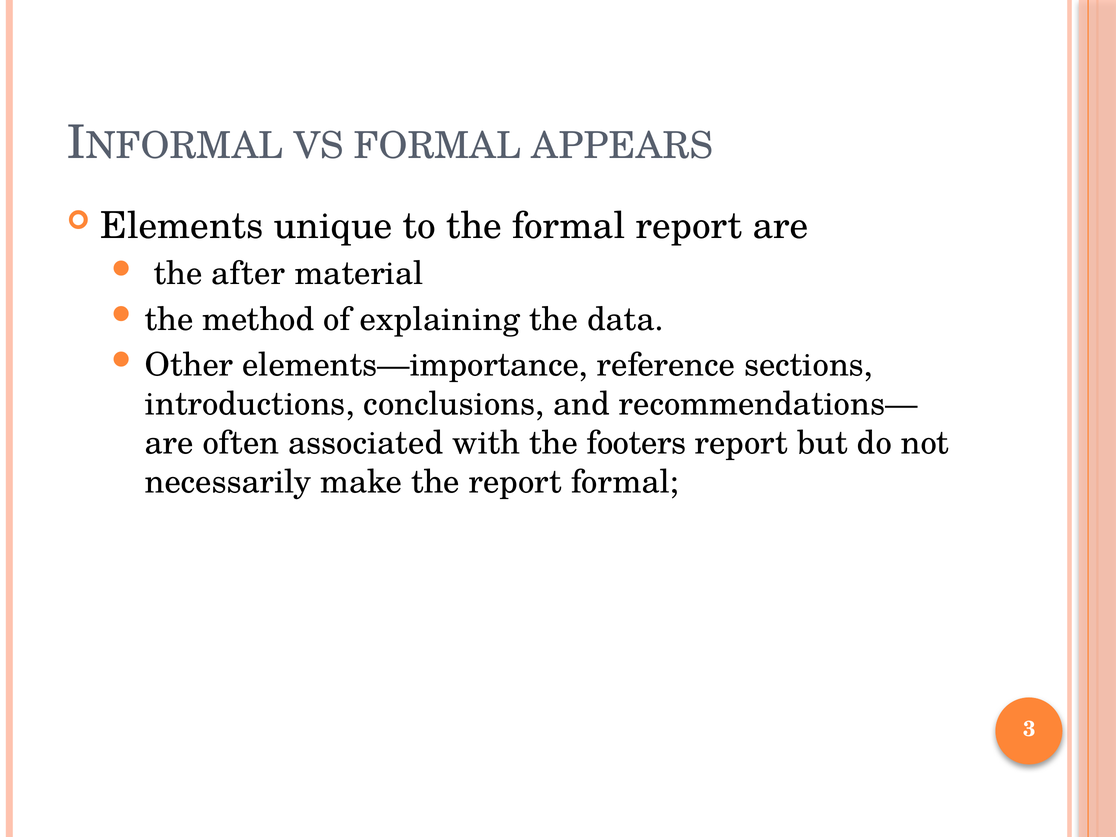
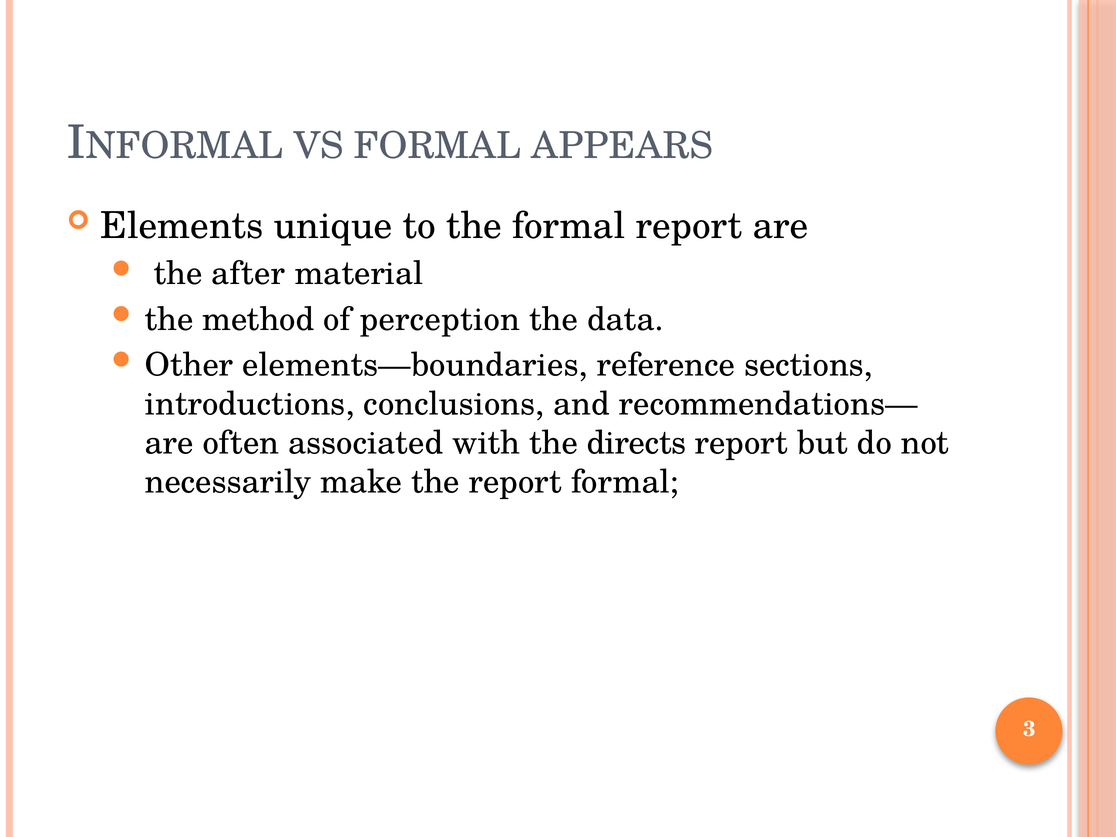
explaining: explaining -> perception
elements—importance: elements—importance -> elements—boundaries
footers: footers -> directs
